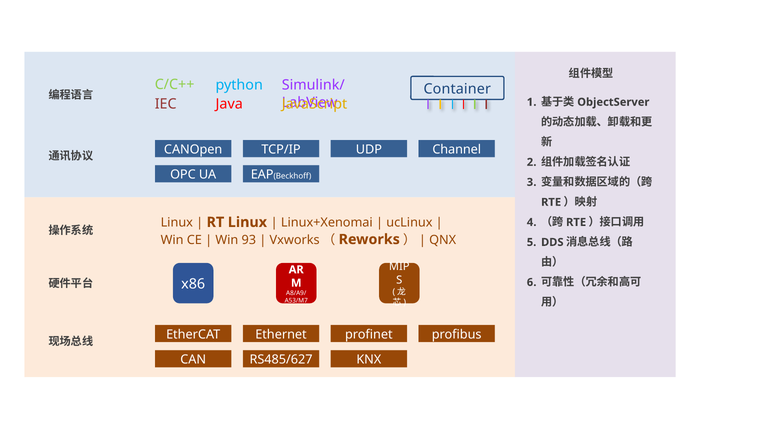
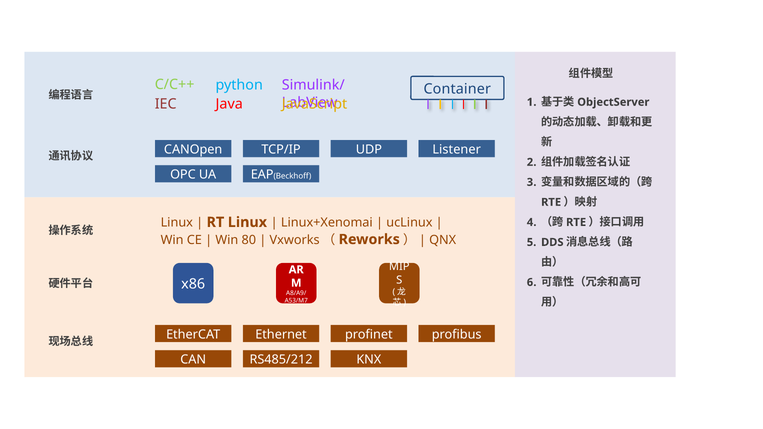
Channel: Channel -> Listener
93: 93 -> 80
RS485/627: RS485/627 -> RS485/212
